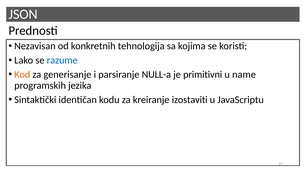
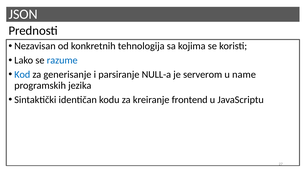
Kod colour: orange -> blue
primitivni: primitivni -> serverom
izostaviti: izostaviti -> frontend
